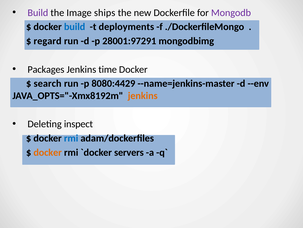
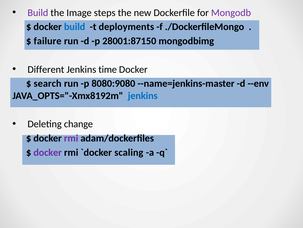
ships: ships -> steps
regard: regard -> failure
28001:97291: 28001:97291 -> 28001:87150
Packages: Packages -> Different
8080:4429: 8080:4429 -> 8080:9080
jenkins at (143, 95) colour: orange -> blue
inspect: inspect -> change
rmi at (71, 138) colour: blue -> purple
docker at (48, 152) colour: orange -> purple
servers: servers -> scaling
